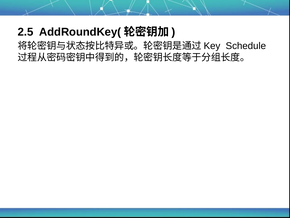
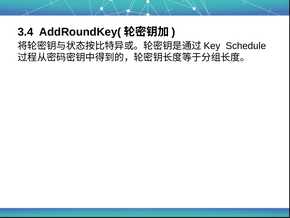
2.5: 2.5 -> 3.4
